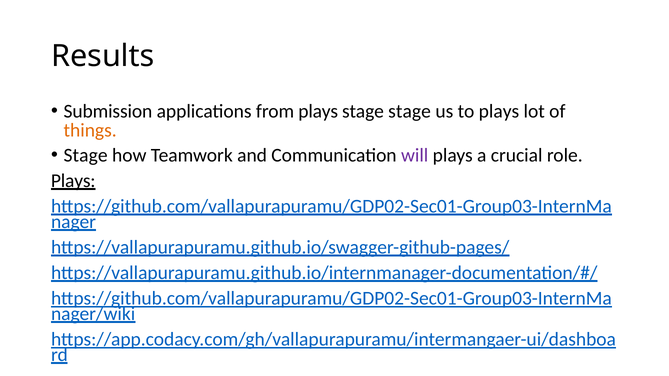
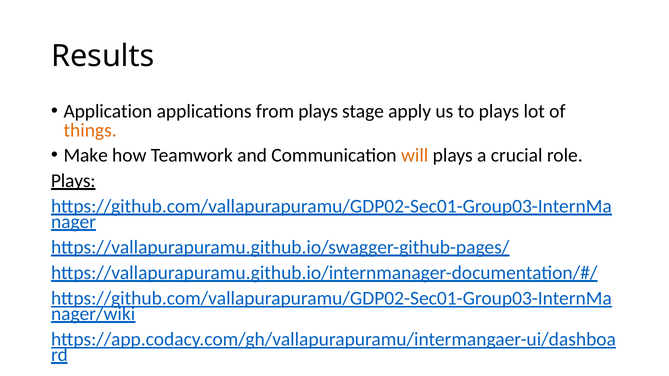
Submission: Submission -> Application
stage stage: stage -> apply
Stage at (86, 156): Stage -> Make
will colour: purple -> orange
